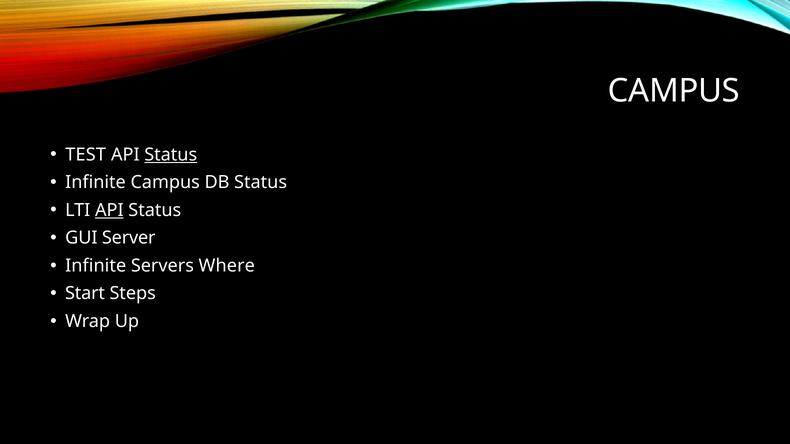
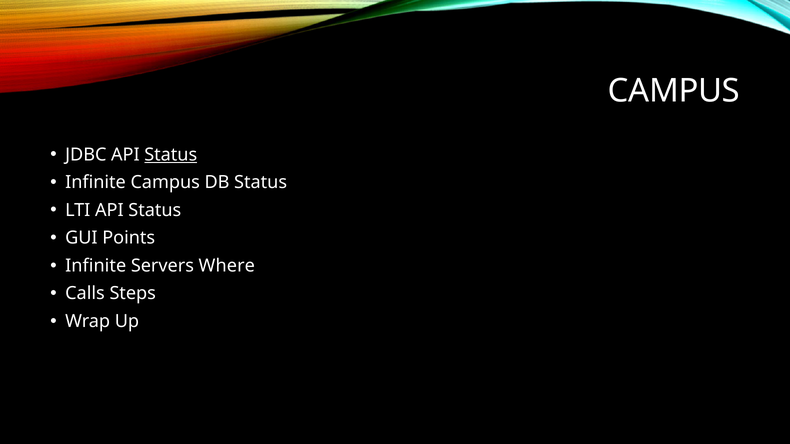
TEST: TEST -> JDBC
API at (109, 210) underline: present -> none
Server: Server -> Points
Start: Start -> Calls
